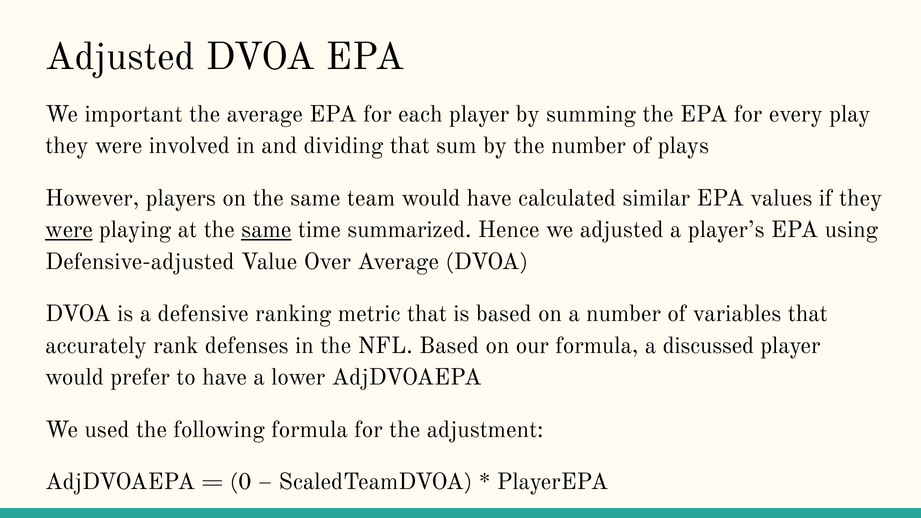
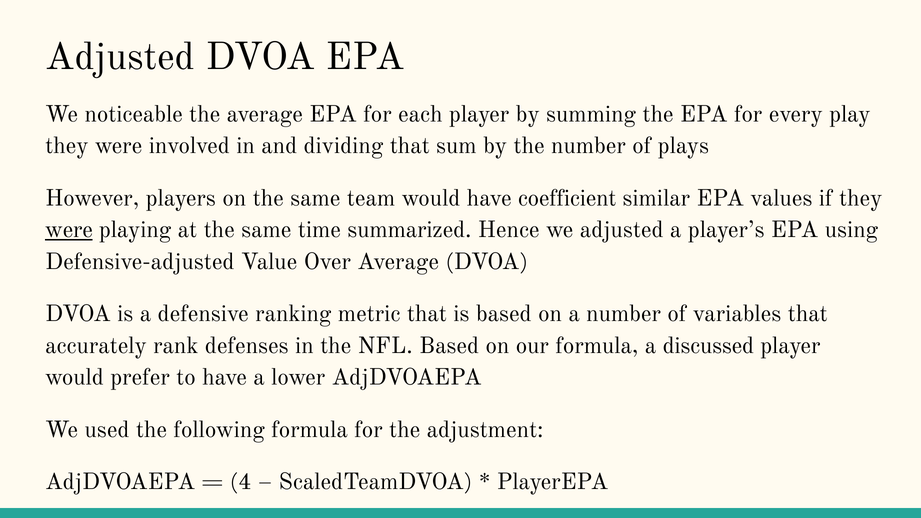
important: important -> noticeable
calculated: calculated -> coefficient
same at (266, 230) underline: present -> none
0: 0 -> 4
